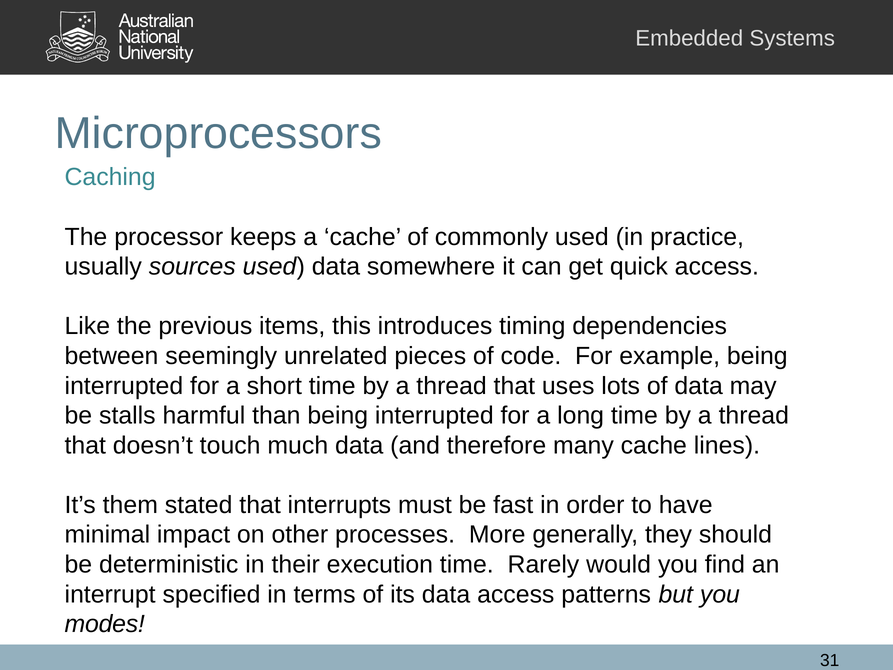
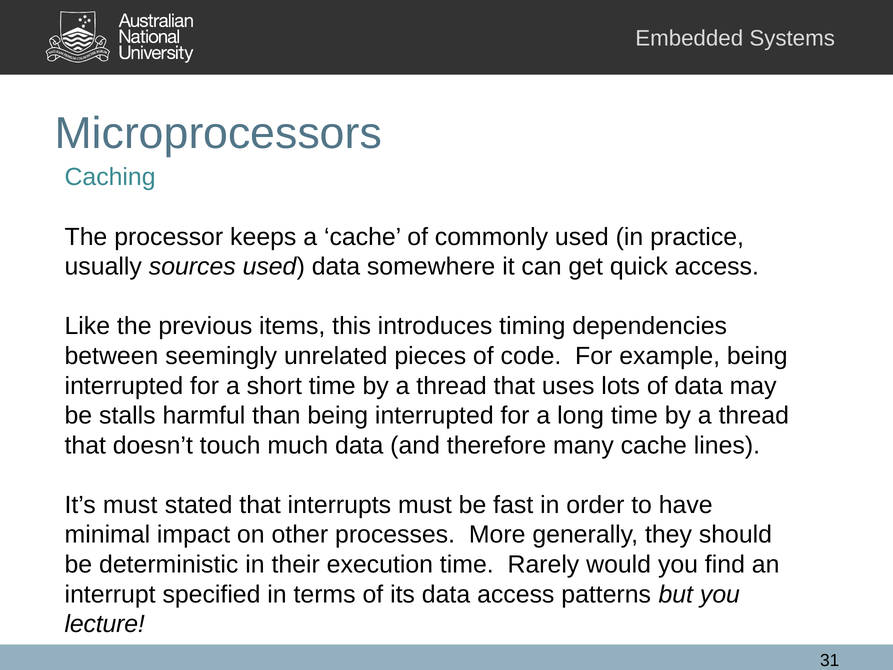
It’s them: them -> must
modes: modes -> lecture
